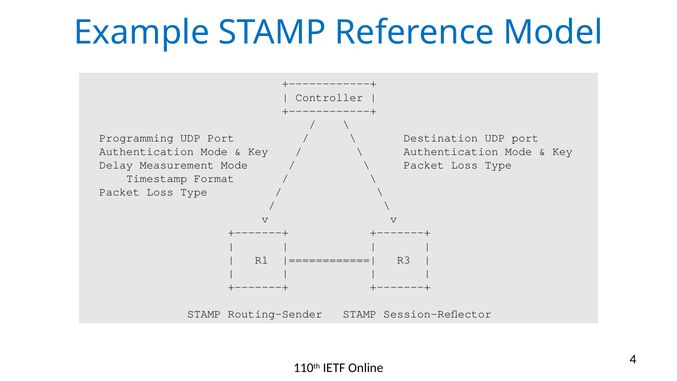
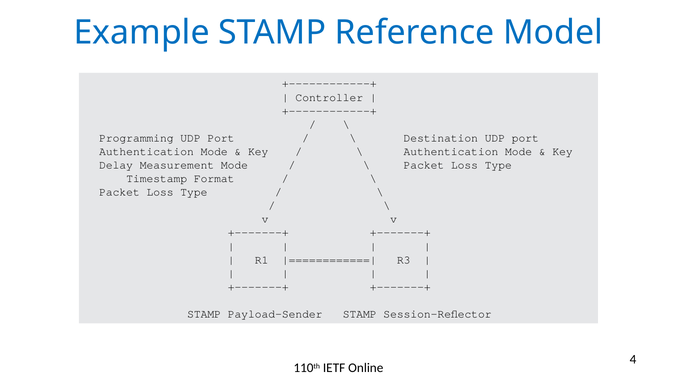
Routing-Sender: Routing-Sender -> Payload-Sender
